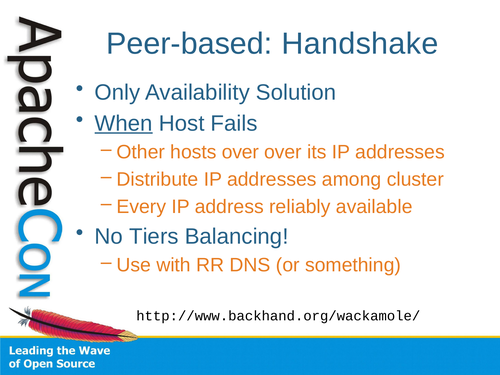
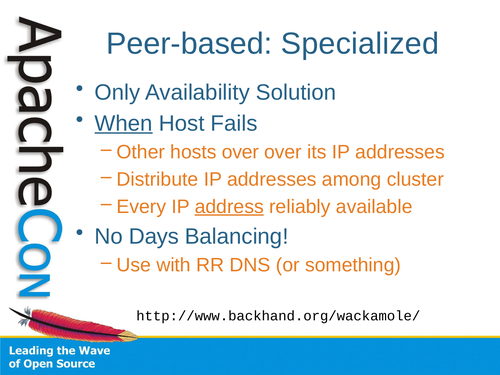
Handshake: Handshake -> Specialized
address underline: none -> present
Tiers: Tiers -> Days
